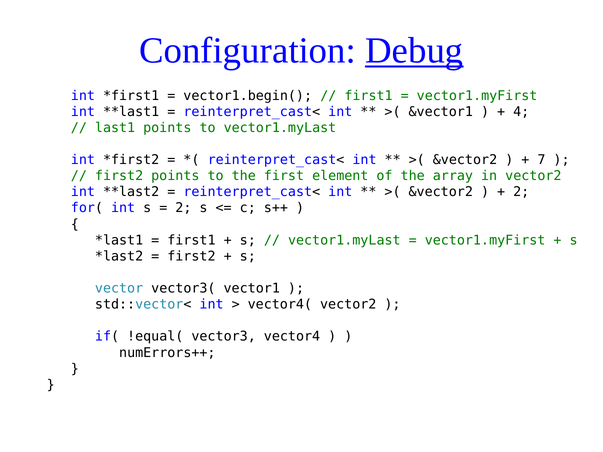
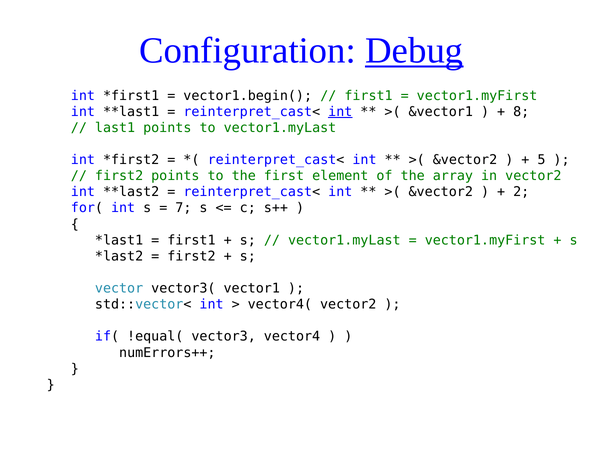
int at (340, 112) underline: none -> present
4: 4 -> 8
7: 7 -> 5
2 at (183, 208): 2 -> 7
